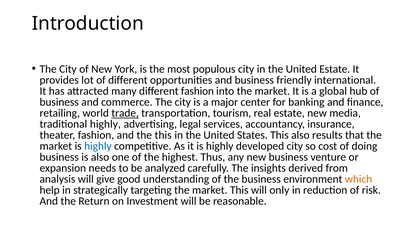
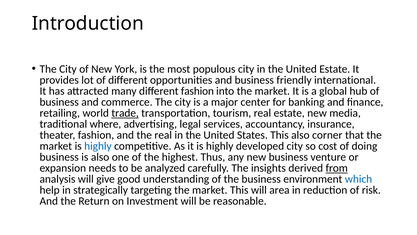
traditional highly: highly -> where
the this: this -> real
results: results -> corner
from underline: none -> present
which colour: orange -> blue
only: only -> area
